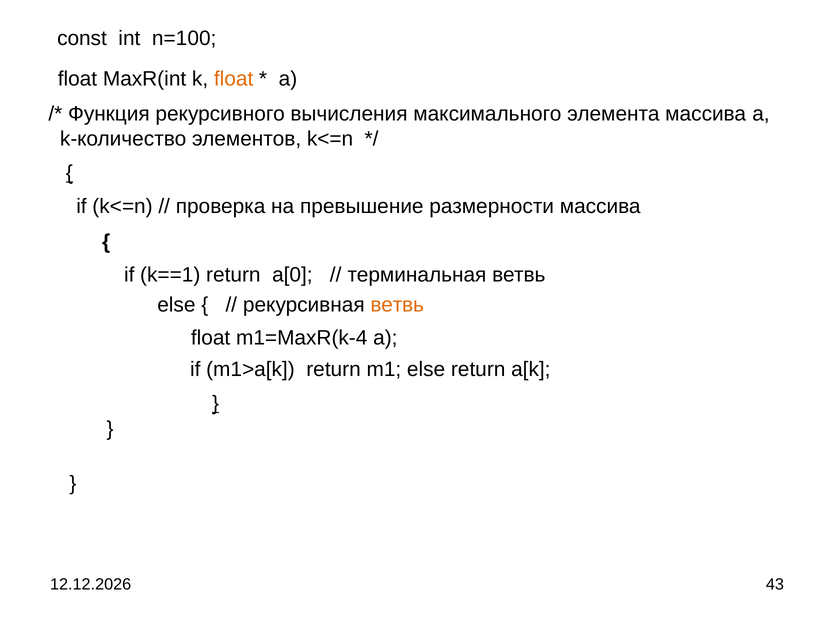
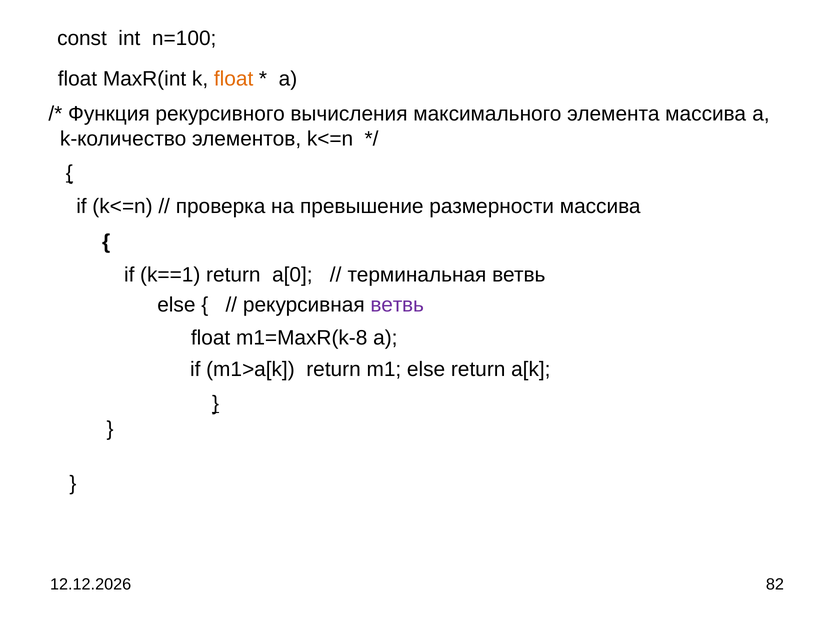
ветвь at (397, 305) colour: orange -> purple
m1=MaxR(k-4: m1=MaxR(k-4 -> m1=MaxR(k-8
43: 43 -> 82
